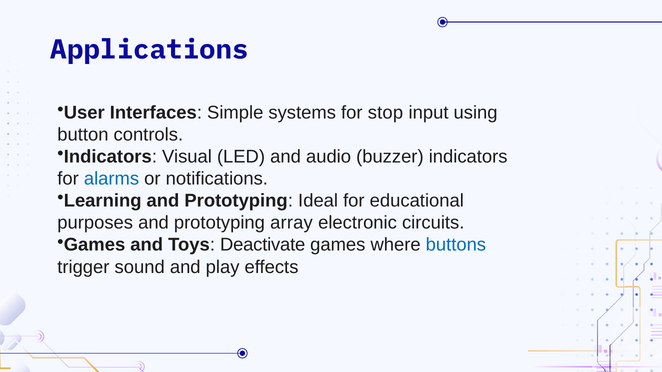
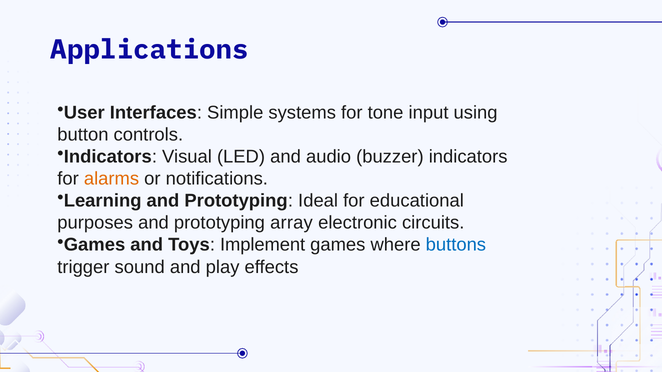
stop: stop -> tone
alarms colour: blue -> orange
Deactivate: Deactivate -> Implement
